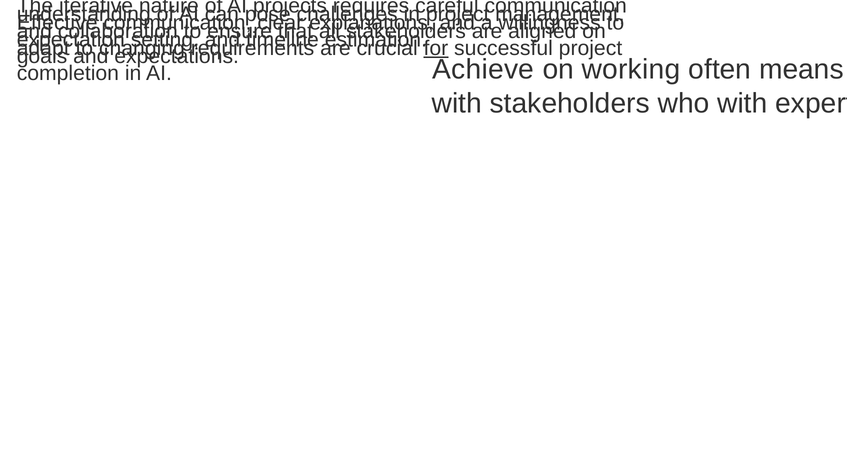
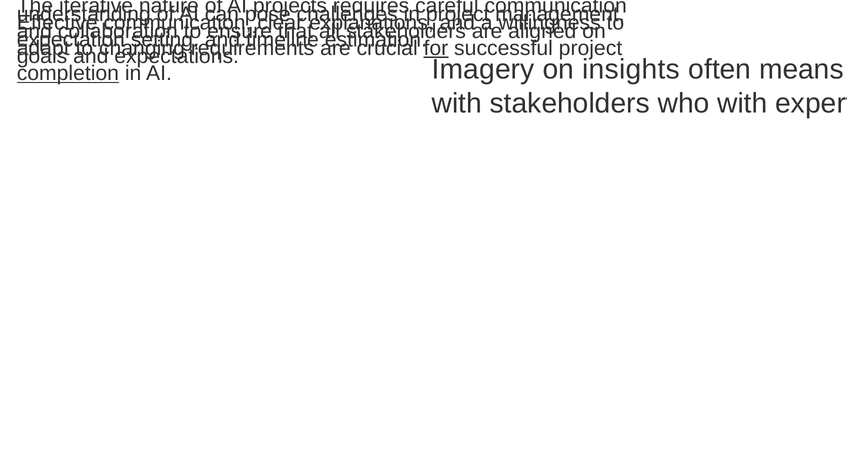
Achieve: Achieve -> Imagery
working: working -> insights
completion underline: none -> present
